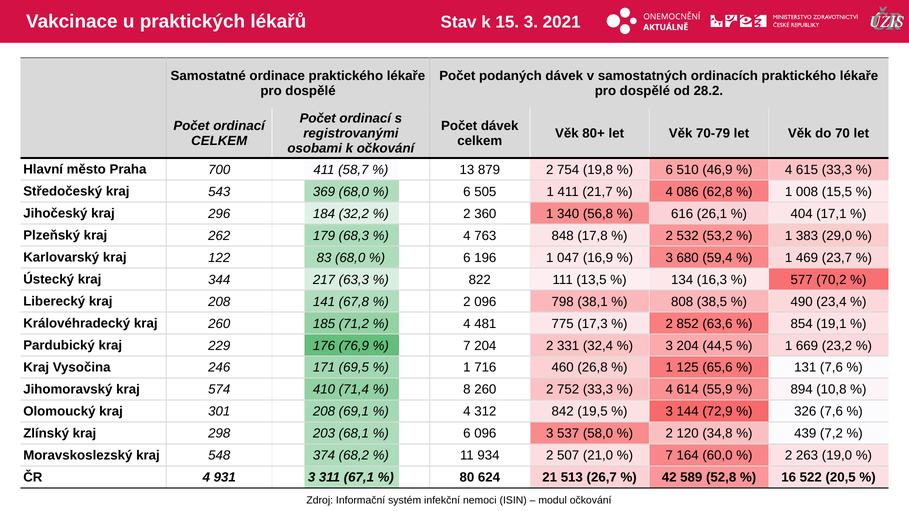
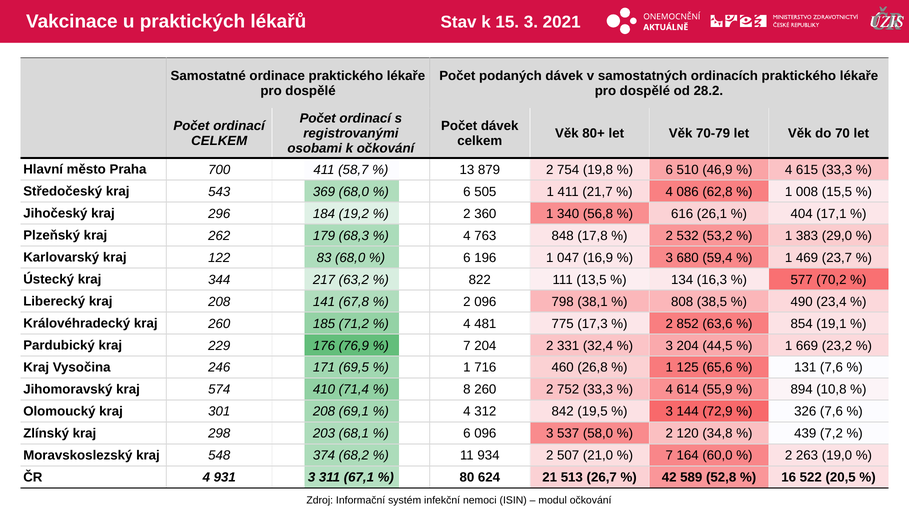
32,2: 32,2 -> 19,2
63,3: 63,3 -> 63,2
